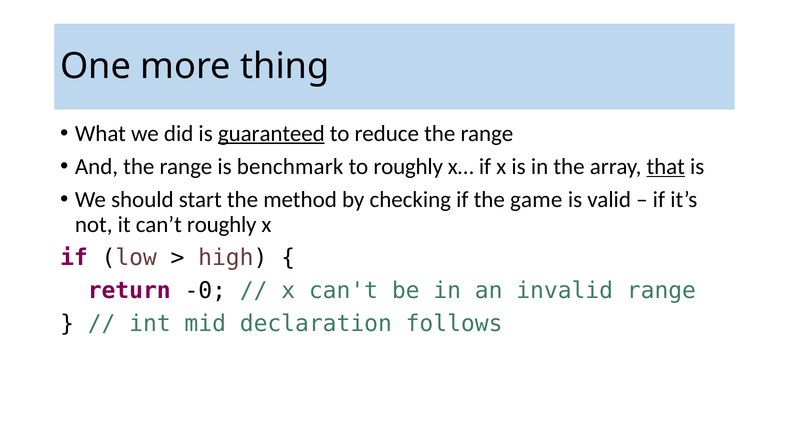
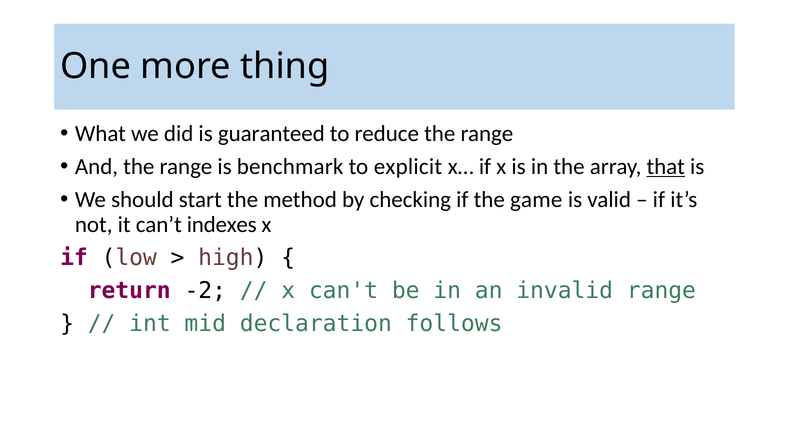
guaranteed underline: present -> none
to roughly: roughly -> explicit
can’t roughly: roughly -> indexes
-0: -0 -> -2
